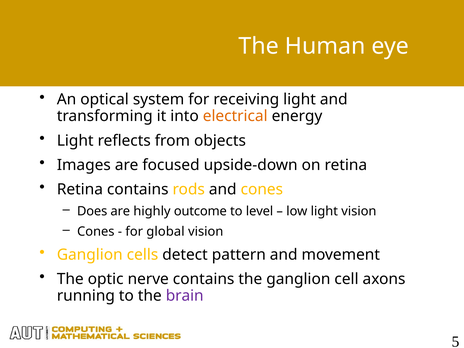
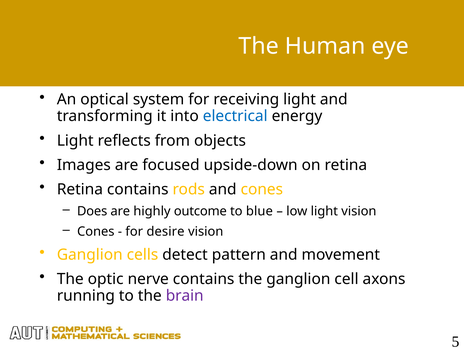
electrical colour: orange -> blue
level: level -> blue
global: global -> desire
